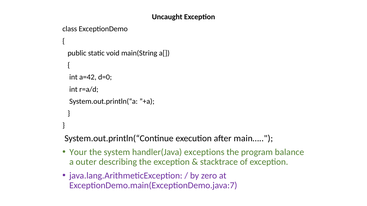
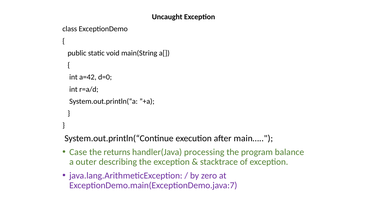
Your: Your -> Case
system: system -> returns
exceptions: exceptions -> processing
